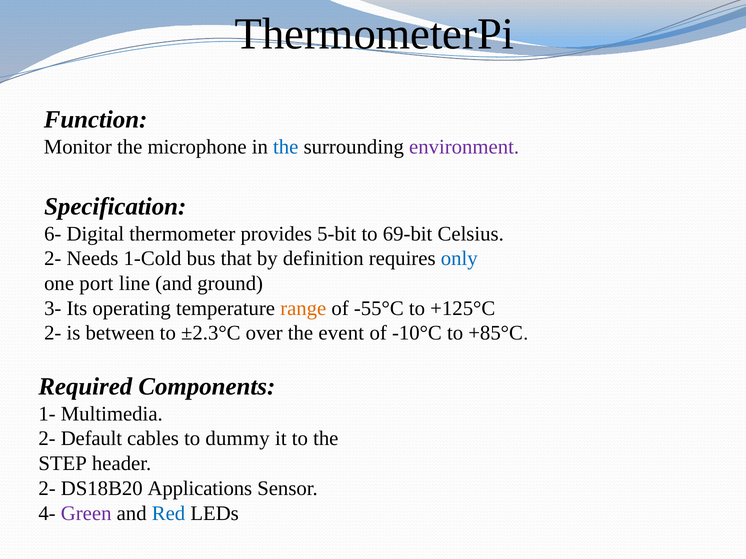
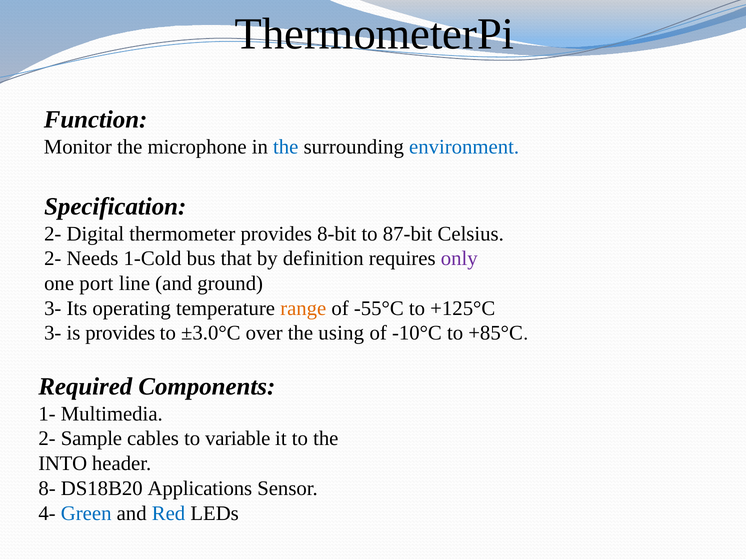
environment colour: purple -> blue
6- at (53, 234): 6- -> 2-
5-bit: 5-bit -> 8-bit
69-bit: 69-bit -> 87-bit
only colour: blue -> purple
2- at (53, 333): 2- -> 3-
is between: between -> provides
±2.3°C: ±2.3°C -> ±3.0°C
event: event -> using
Default: Default -> Sample
dummy: dummy -> variable
STEP: STEP -> INTO
2- at (47, 489): 2- -> 8-
Green colour: purple -> blue
